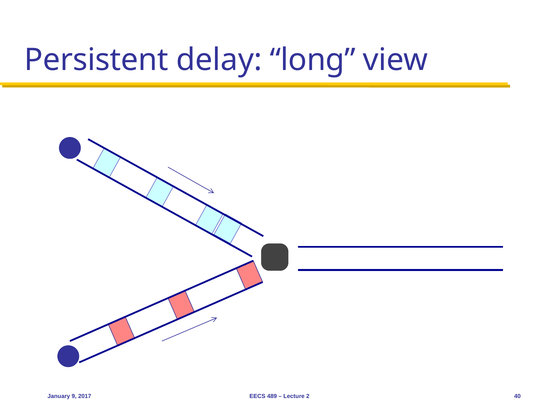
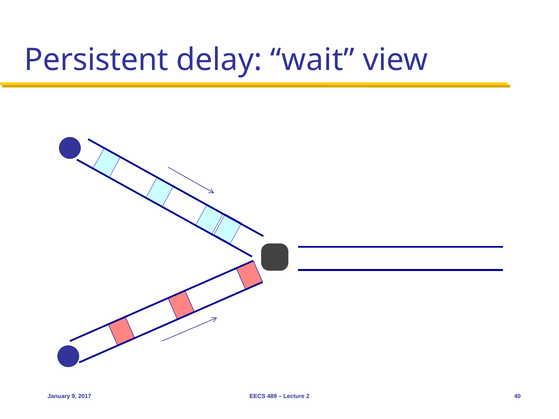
long: long -> wait
